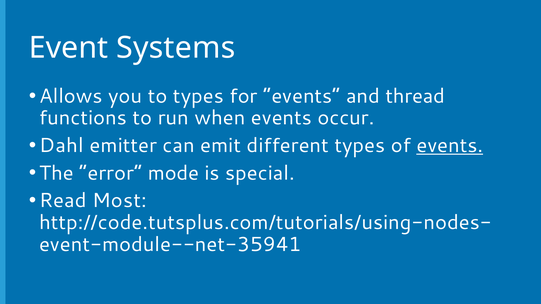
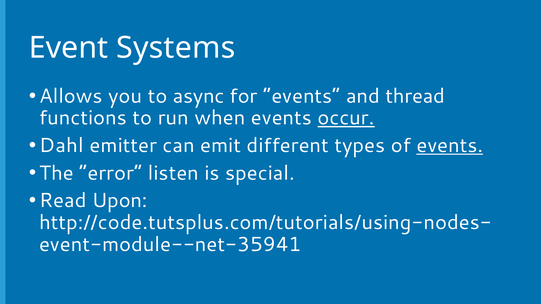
to types: types -> async
occur underline: none -> present
mode: mode -> listen
Most: Most -> Upon
